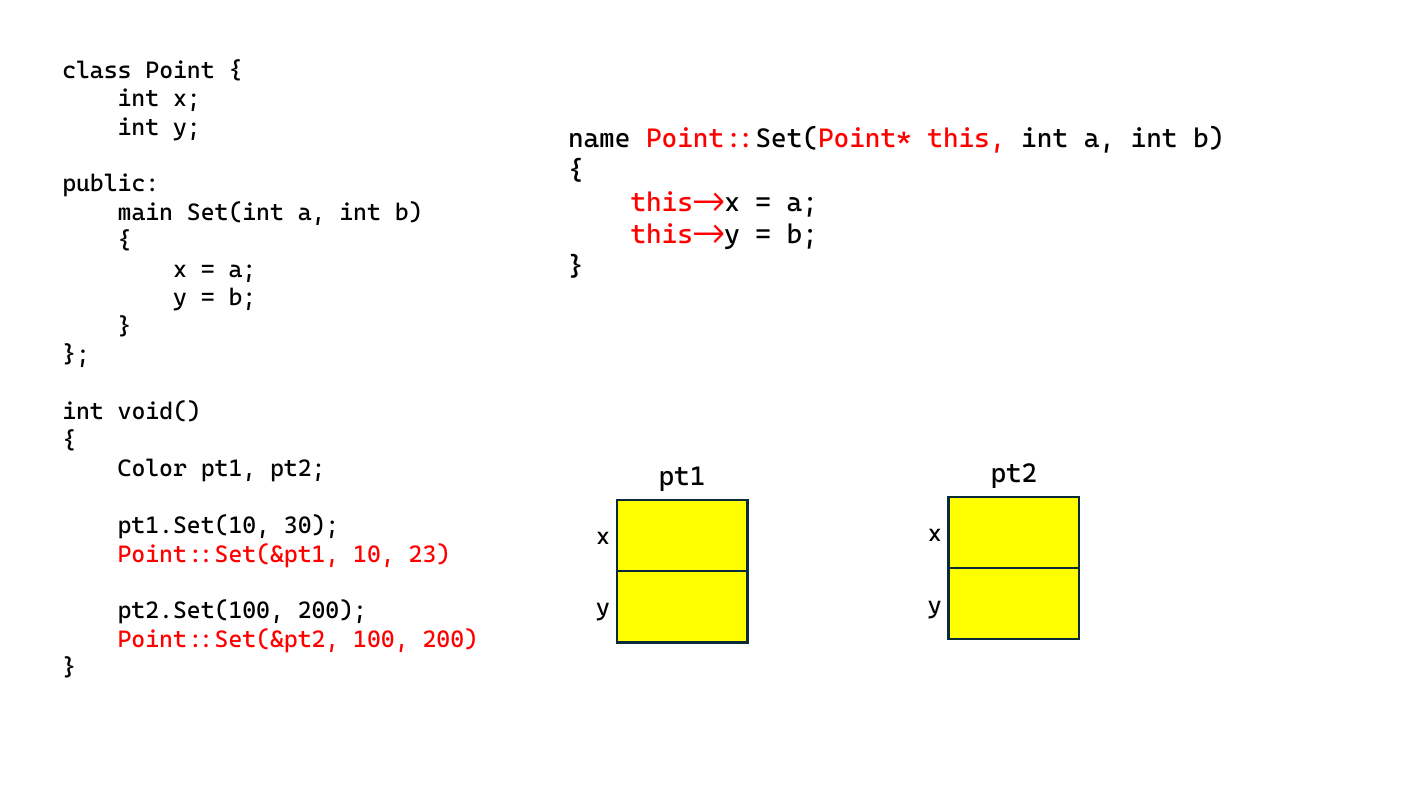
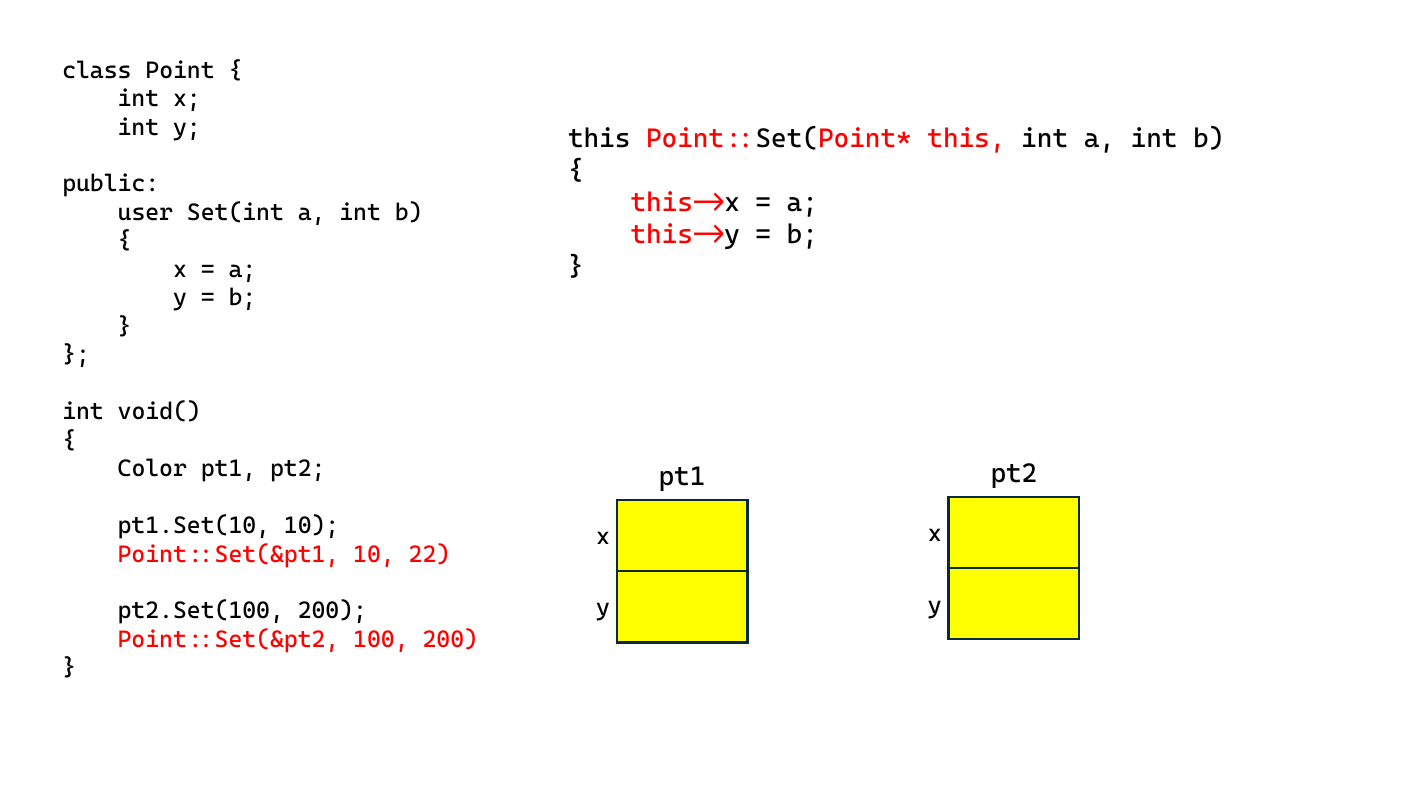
name at (599, 139): name -> this
main: main -> user
pt1.Set(10 30: 30 -> 10
23: 23 -> 22
